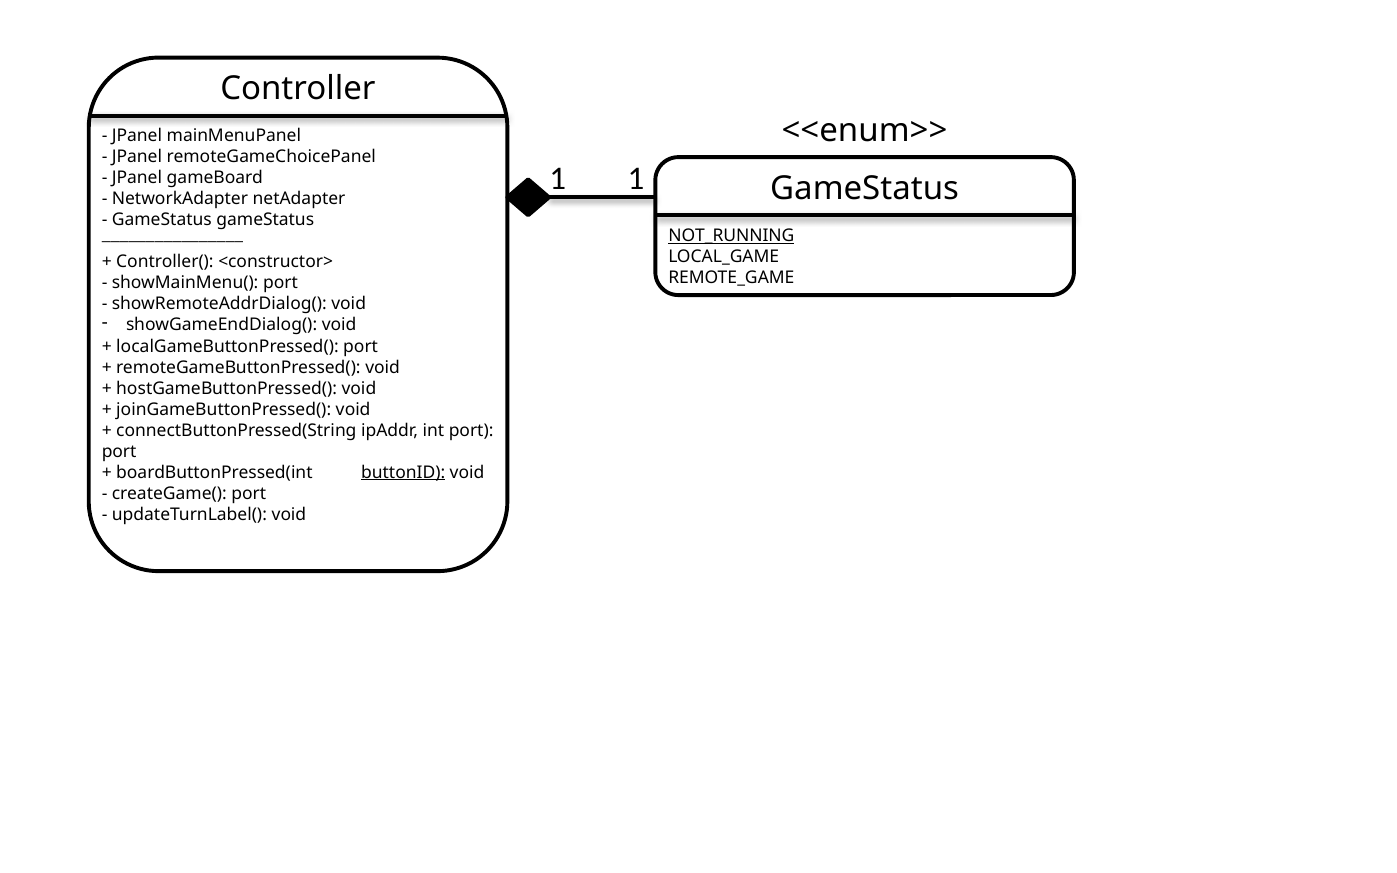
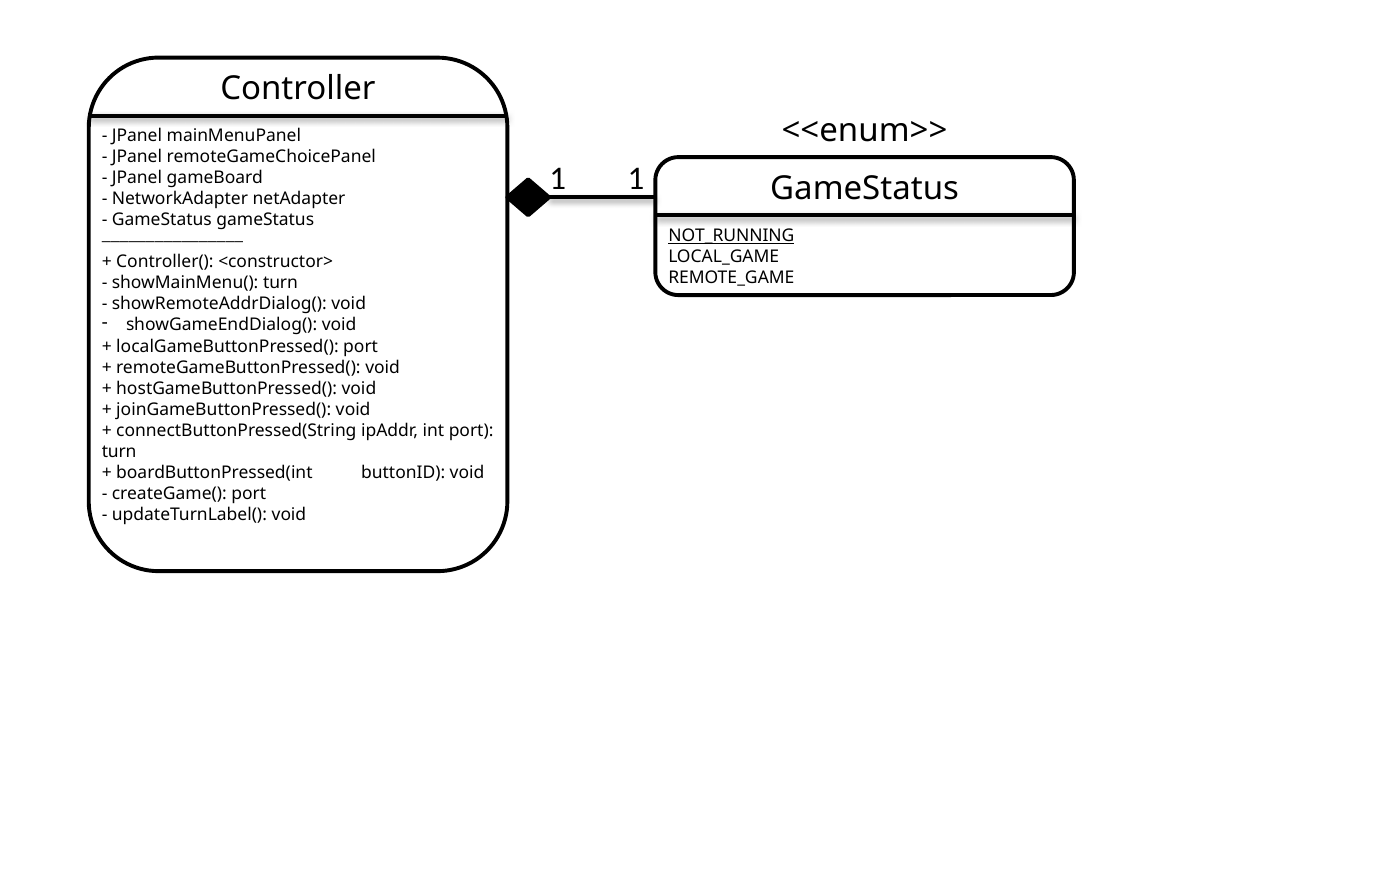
showMainMenu( port: port -> turn
port at (119, 451): port -> turn
buttonID underline: present -> none
